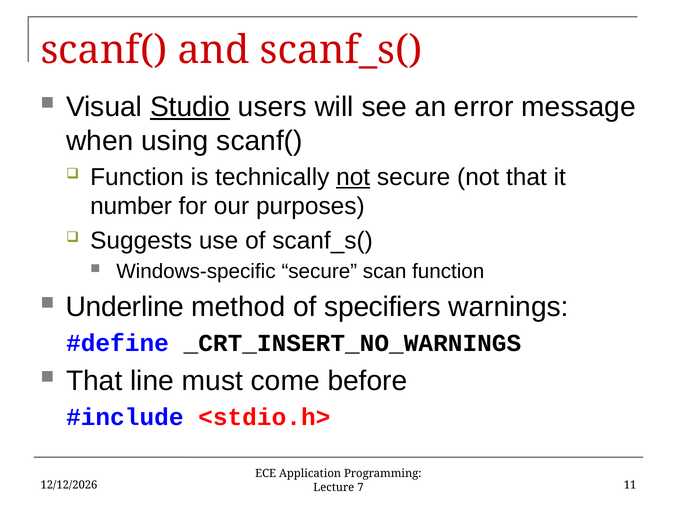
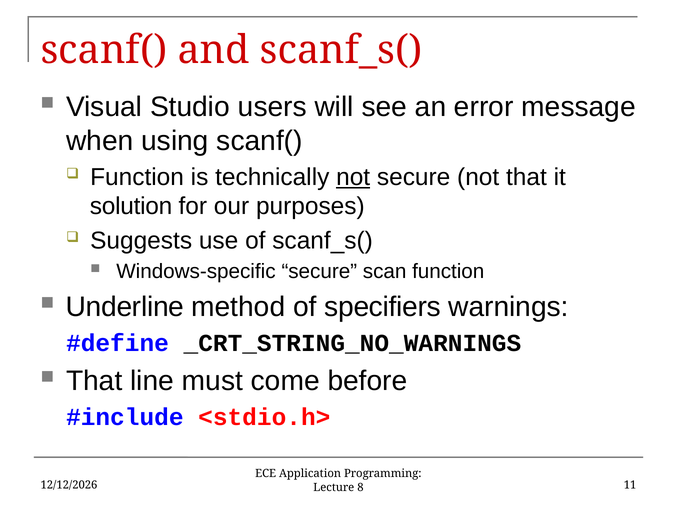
Studio underline: present -> none
number: number -> solution
_CRT_INSERT_NO_WARNINGS: _CRT_INSERT_NO_WARNINGS -> _CRT_STRING_NO_WARNINGS
7: 7 -> 8
